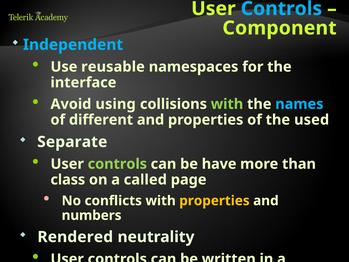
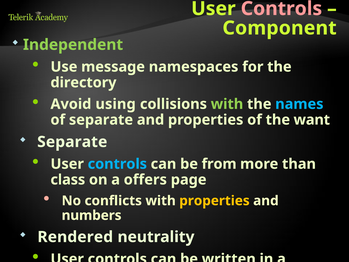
Controls at (281, 9) colour: light blue -> pink
Independent colour: light blue -> light green
reusable: reusable -> message
interface: interface -> directory
of different: different -> separate
the used: used -> want
controls at (117, 164) colour: light green -> light blue
have: have -> from
called: called -> offers
